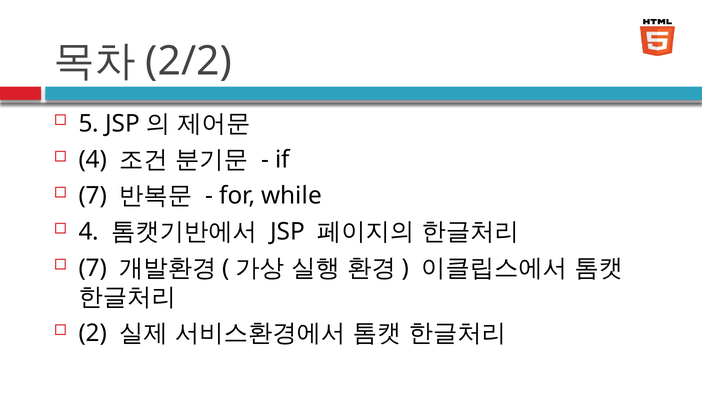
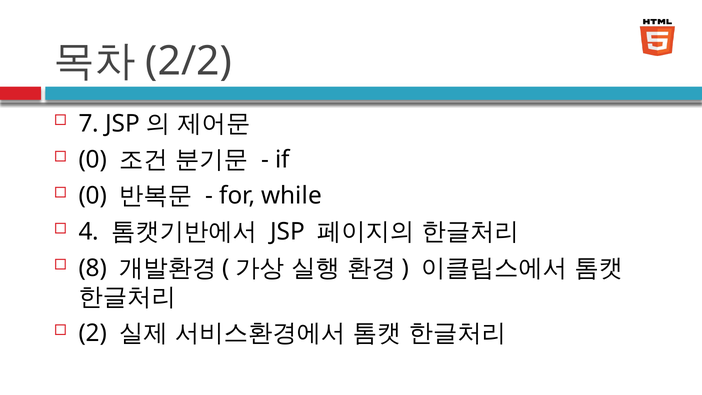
5: 5 -> 7
4 at (93, 160): 4 -> 0
7 at (93, 196): 7 -> 0
7 at (93, 268): 7 -> 8
